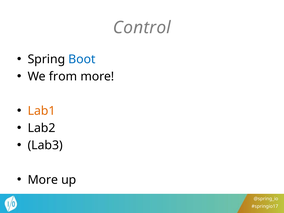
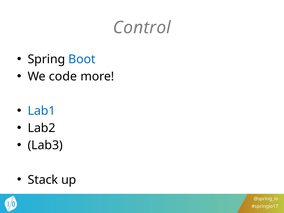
from: from -> code
Lab1 colour: orange -> blue
More at (43, 180): More -> Stack
